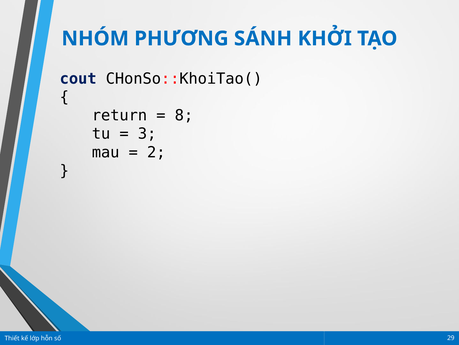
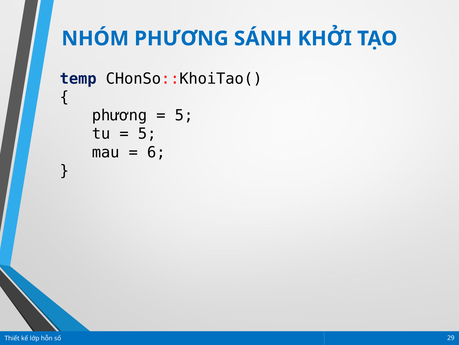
cout: cout -> temp
return at (119, 115): return -> phương
8 at (184, 115): 8 -> 5
3 at (147, 134): 3 -> 5
2: 2 -> 6
